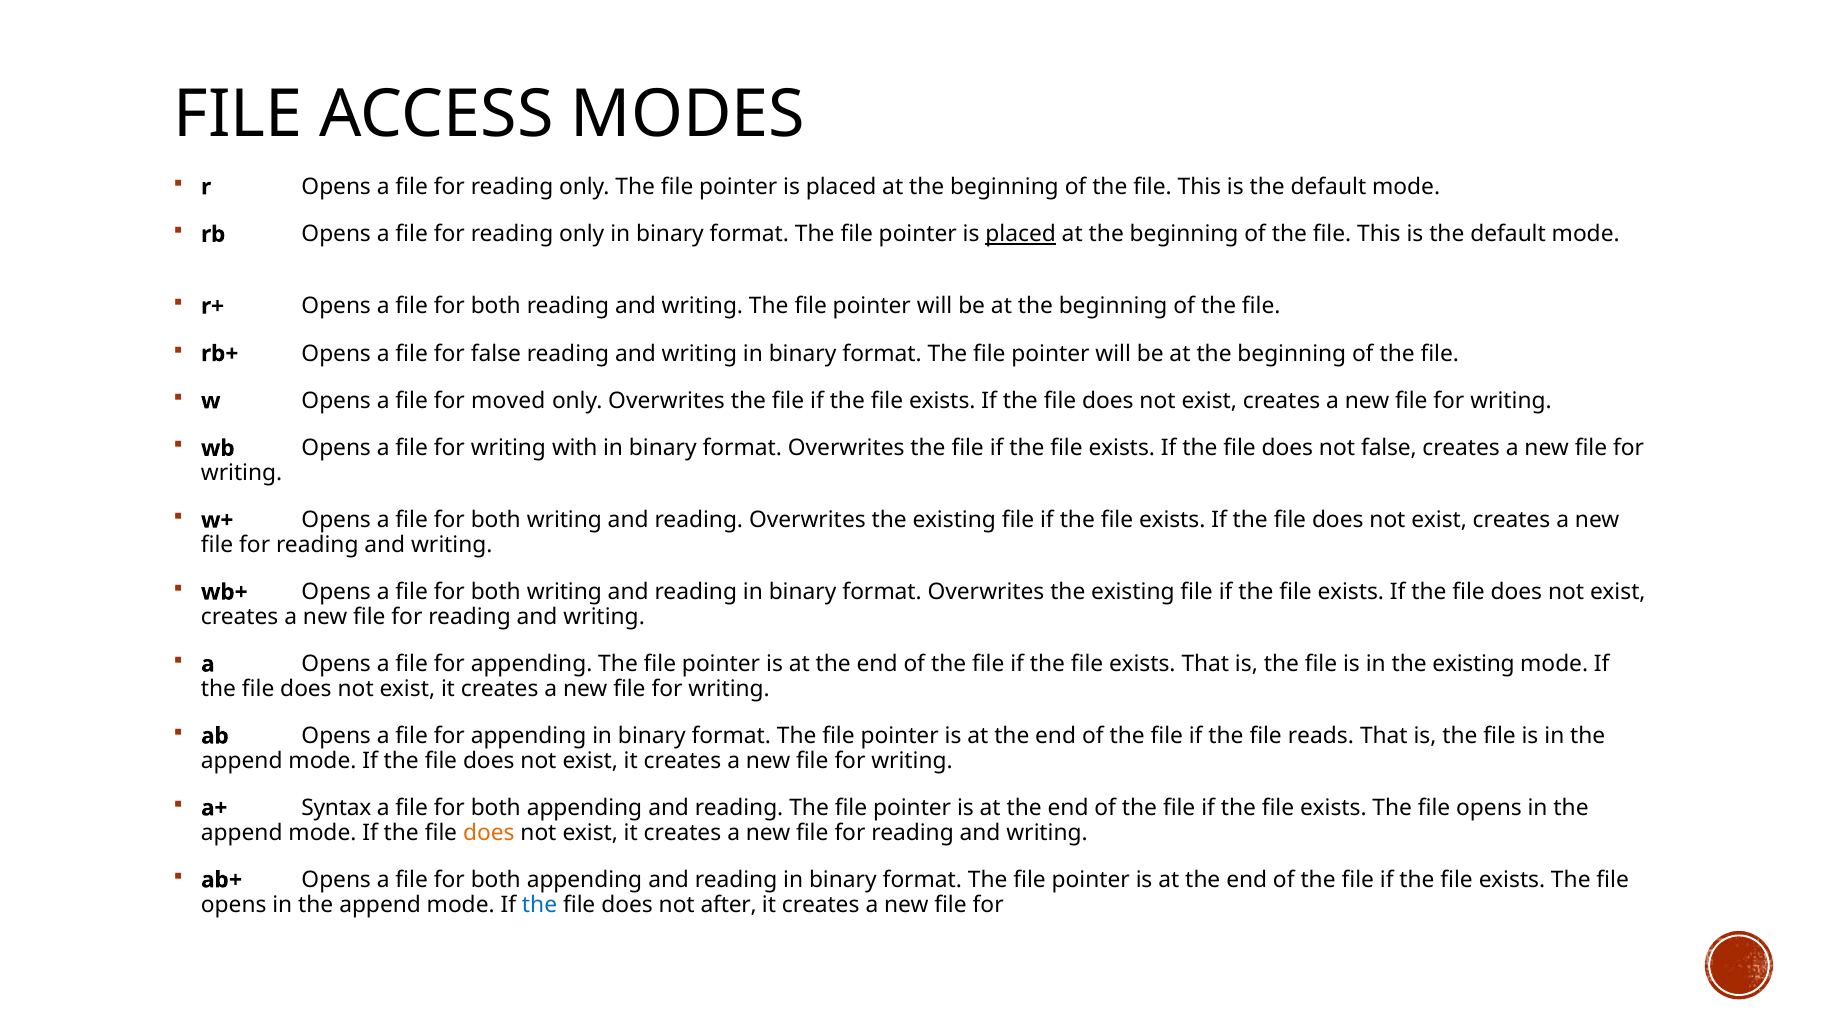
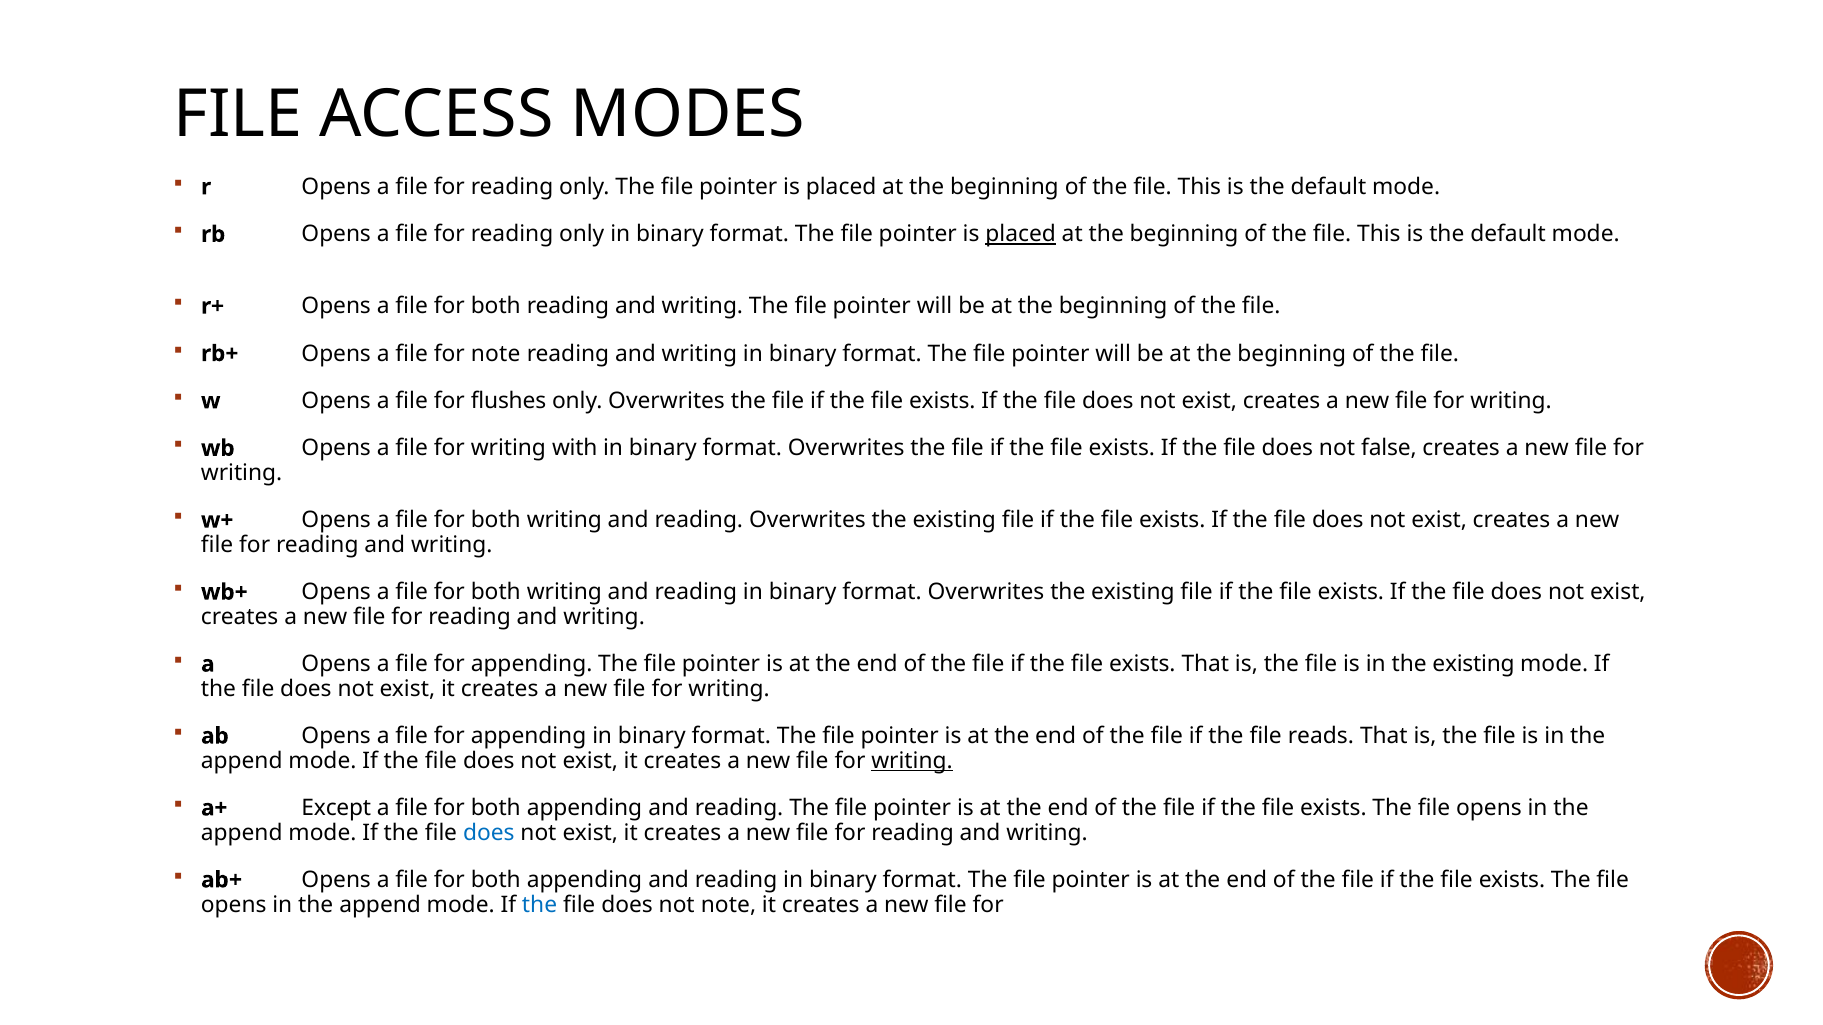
for false: false -> note
moved: moved -> flushes
writing at (912, 761) underline: none -> present
Syntax: Syntax -> Except
does at (489, 833) colour: orange -> blue
not after: after -> note
